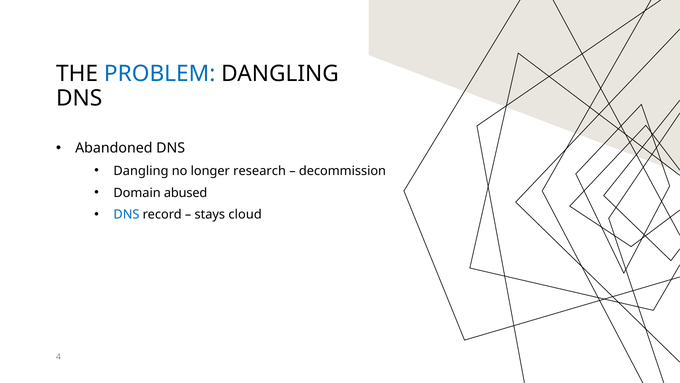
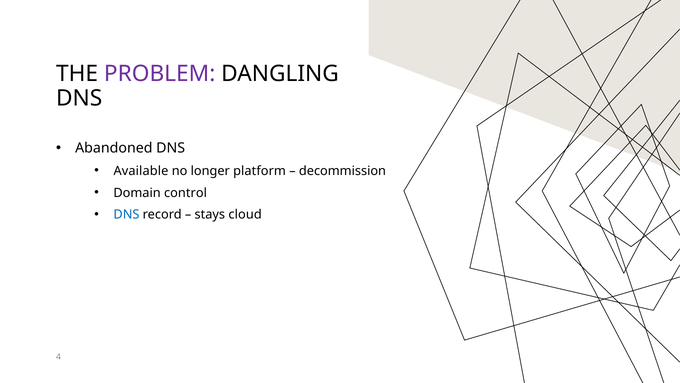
PROBLEM colour: blue -> purple
Dangling at (141, 171): Dangling -> Available
research: research -> platform
abused: abused -> control
